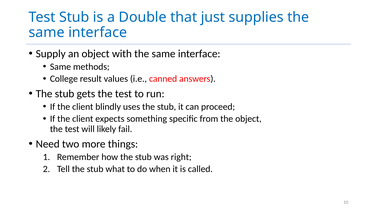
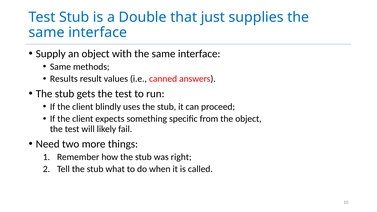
College: College -> Results
